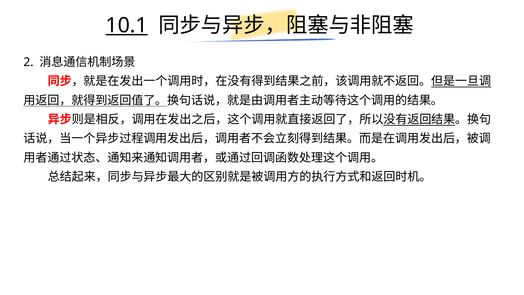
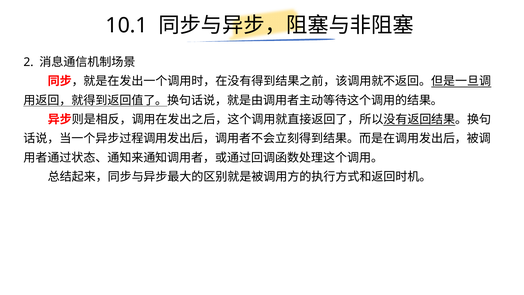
10.1 underline: present -> none
